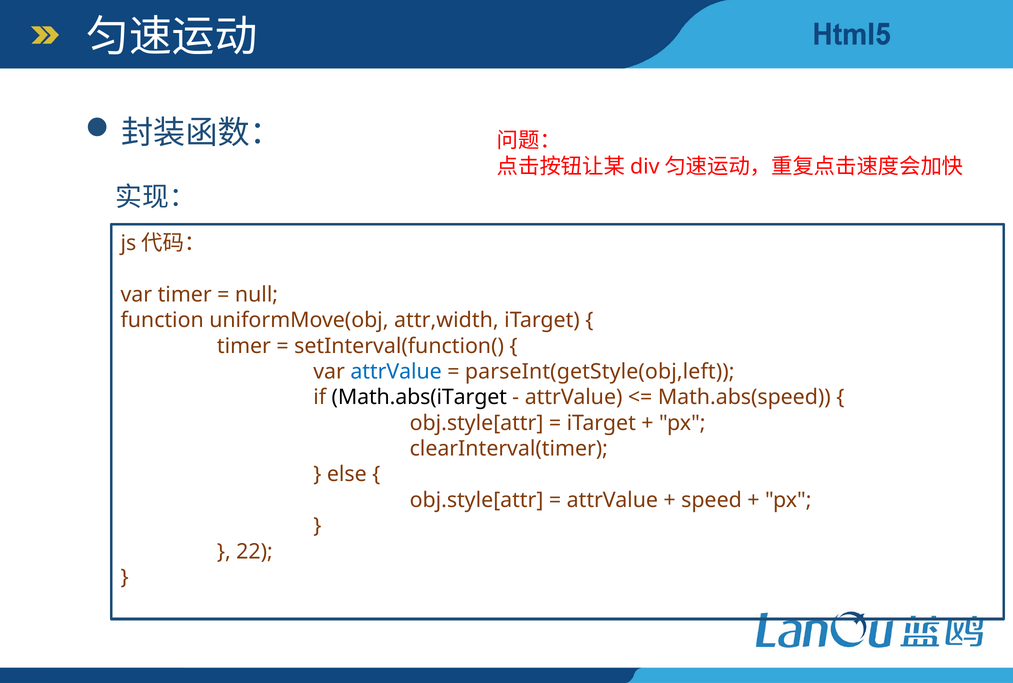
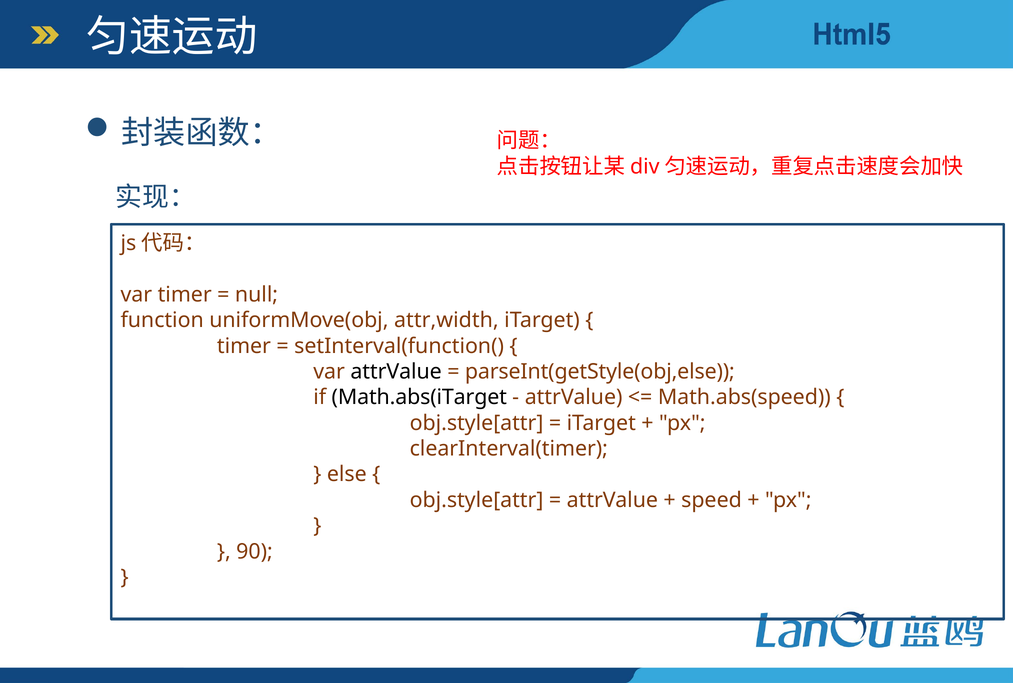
attrValue at (396, 372) colour: blue -> black
parseInt(getStyle(obj,left: parseInt(getStyle(obj,left -> parseInt(getStyle(obj,else
22: 22 -> 90
